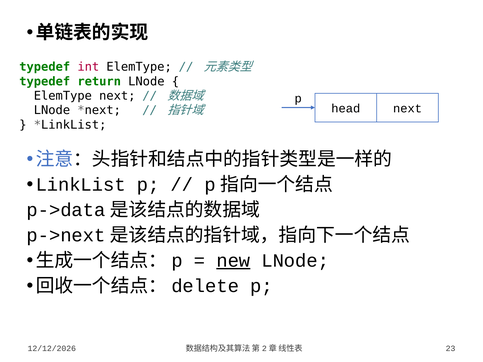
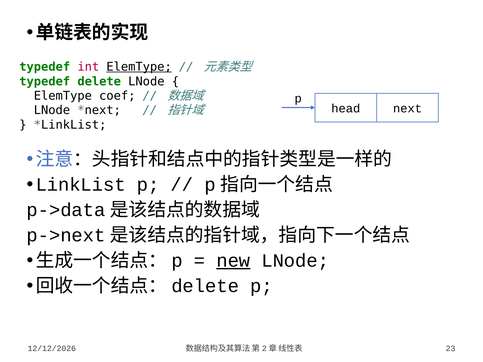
ElemType at (139, 67) underline: none -> present
return: return -> delete
ElemType next: next -> coef
